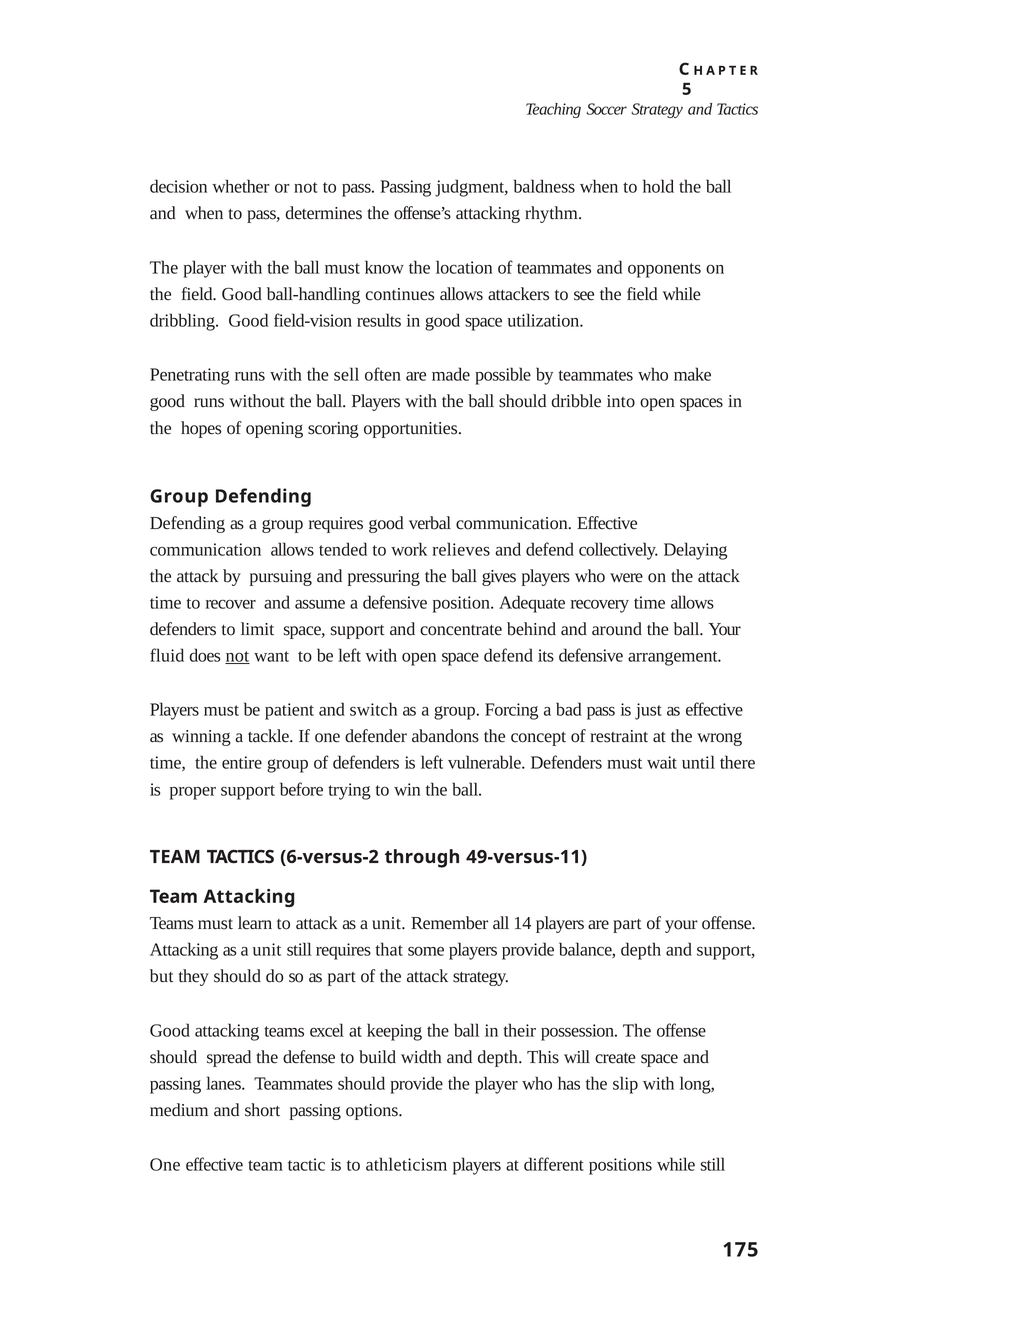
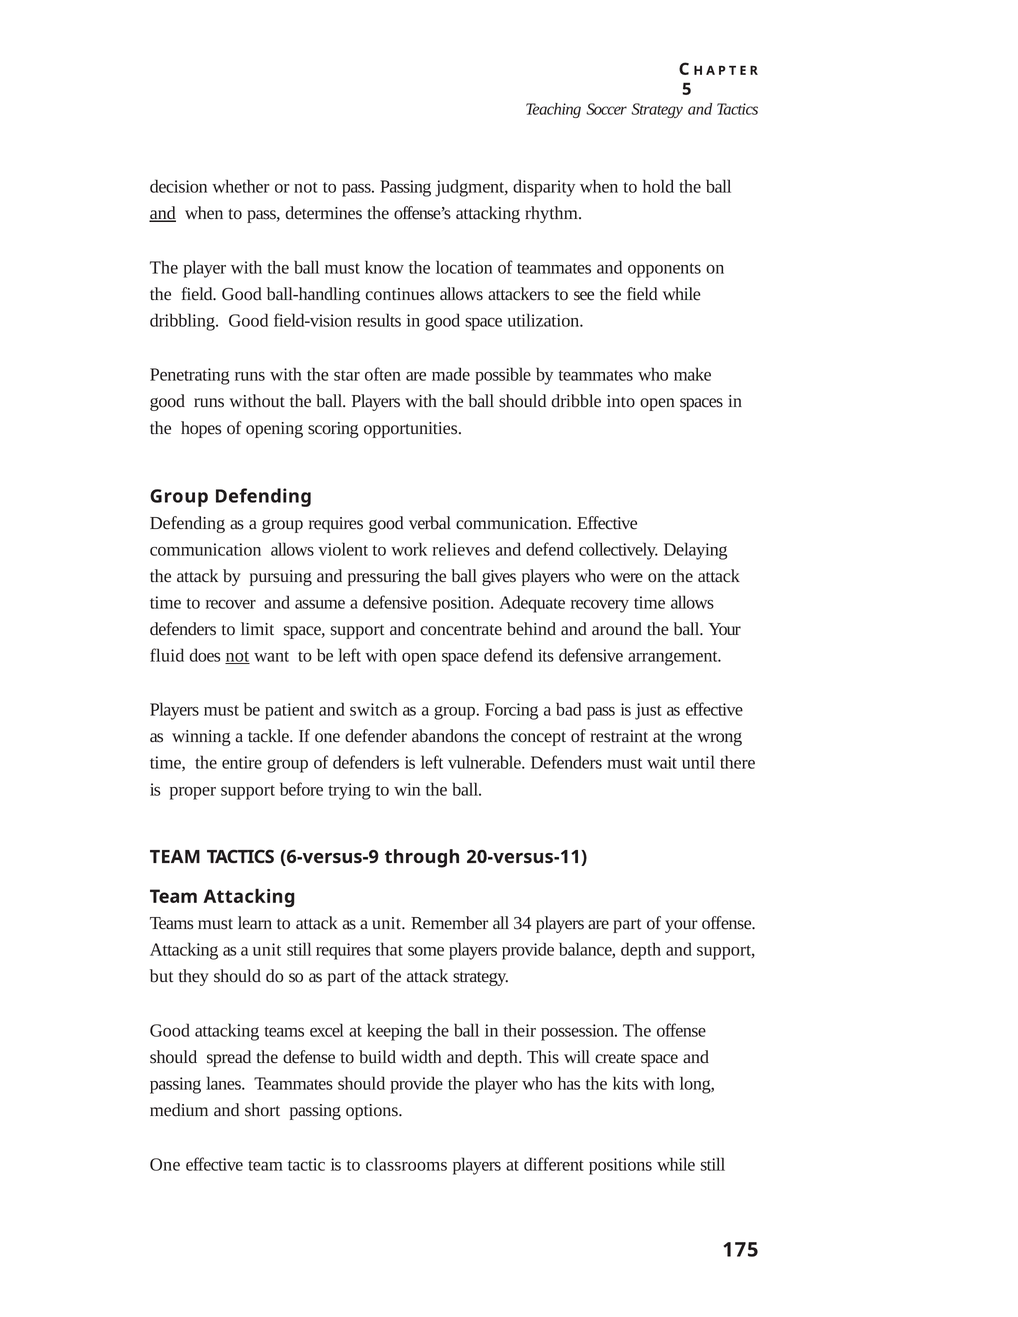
baldness: baldness -> disparity
and at (163, 213) underline: none -> present
sell: sell -> star
tended: tended -> violent
6-versus-2: 6-versus-2 -> 6-versus-9
49-versus-11: 49-versus-11 -> 20-versus-11
14: 14 -> 34
slip: slip -> kits
athleticism: athleticism -> classrooms
